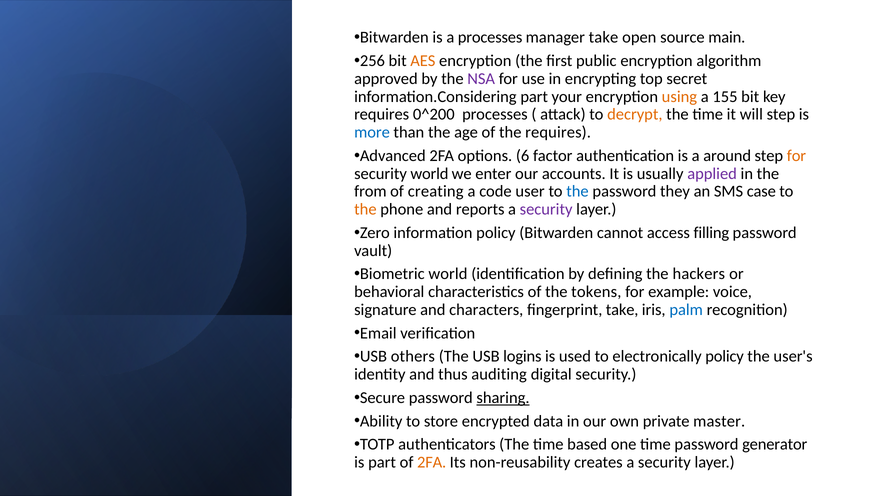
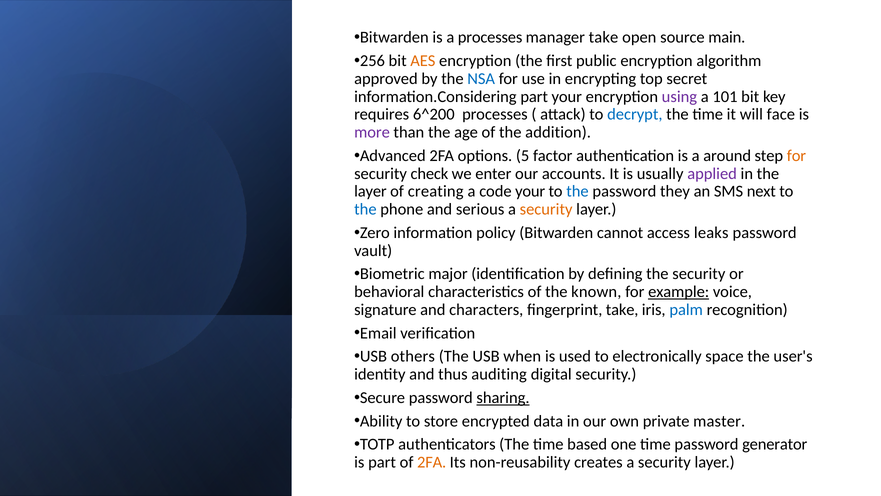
NSA colour: purple -> blue
using colour: orange -> purple
155: 155 -> 101
0^200: 0^200 -> 6^200
decrypt colour: orange -> blue
will step: step -> face
more colour: blue -> purple
the requires: requires -> addition
6: 6 -> 5
security world: world -> check
from at (370, 191): from -> layer
code user: user -> your
case: case -> next
the at (365, 209) colour: orange -> blue
reports: reports -> serious
security at (546, 209) colour: purple -> orange
filling: filling -> leaks
Biometric world: world -> major
the hackers: hackers -> security
tokens: tokens -> known
example underline: none -> present
logins: logins -> when
electronically policy: policy -> space
